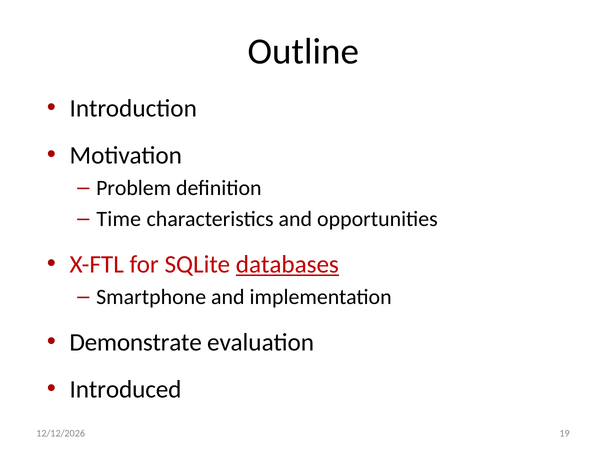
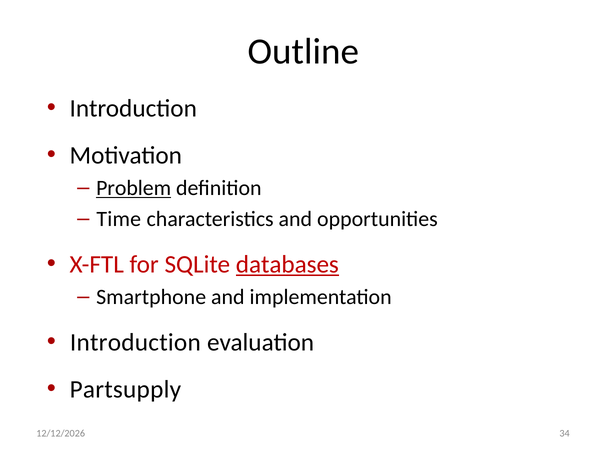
Problem underline: none -> present
Demonstrate at (136, 343): Demonstrate -> Introduction
Introduced: Introduced -> Partsupply
19: 19 -> 34
